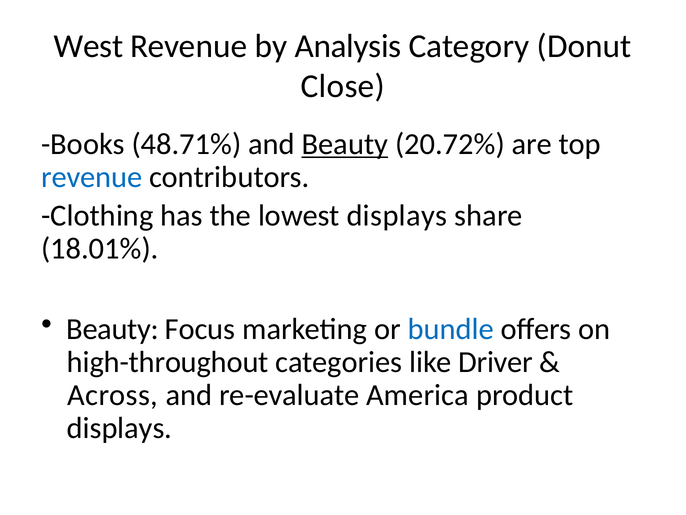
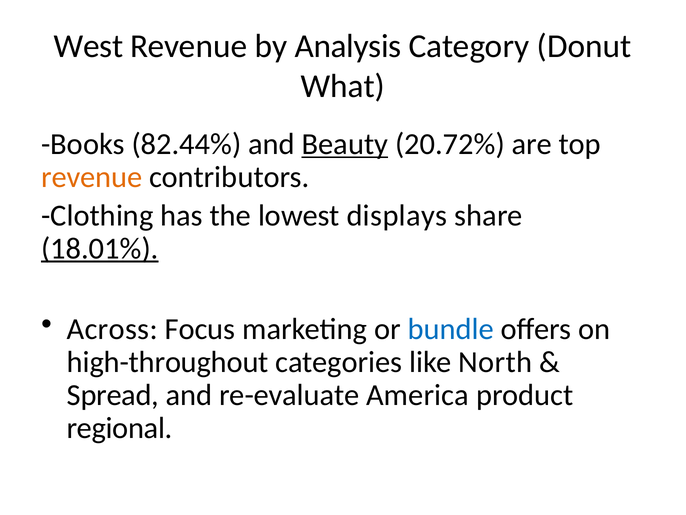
Close: Close -> What
48.71%: 48.71% -> 82.44%
revenue at (92, 177) colour: blue -> orange
18.01% underline: none -> present
Beauty at (113, 329): Beauty -> Across
Driver: Driver -> North
Across: Across -> Spread
displays at (119, 428): displays -> regional
